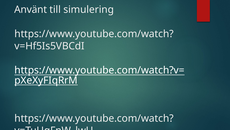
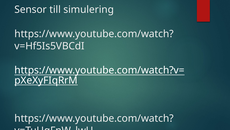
Använt: Använt -> Sensor
